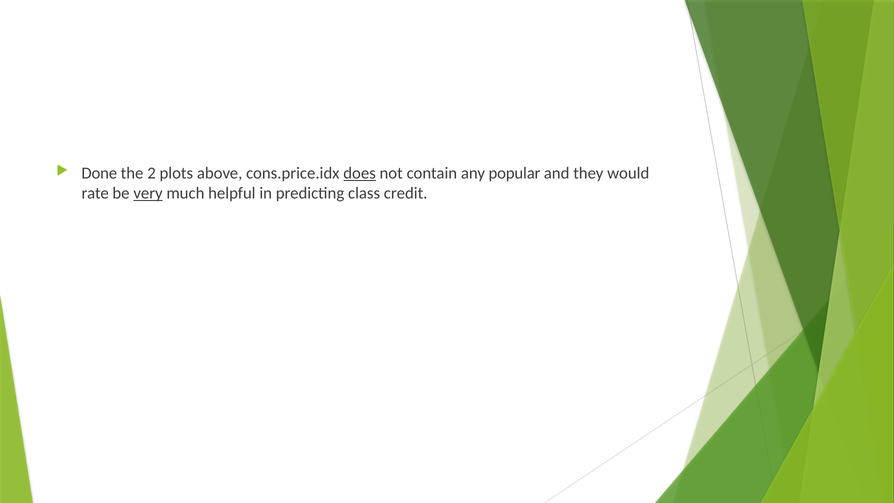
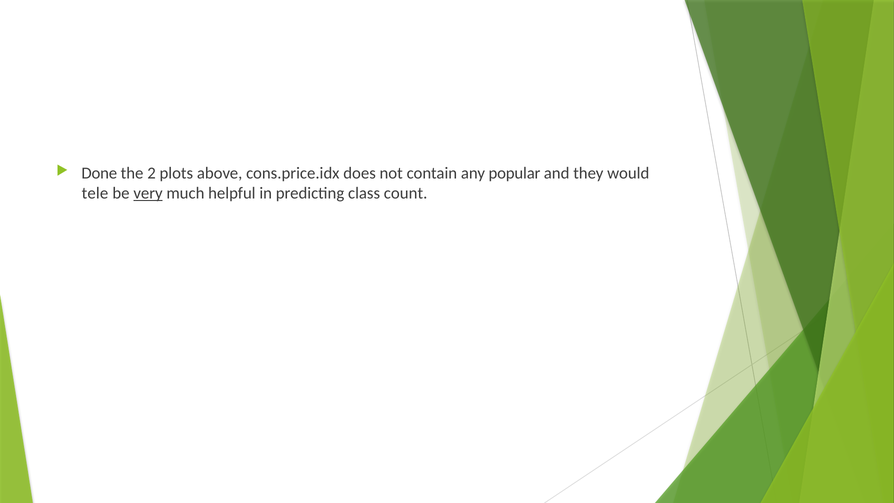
does underline: present -> none
rate: rate -> tele
credit: credit -> count
